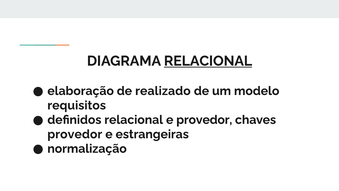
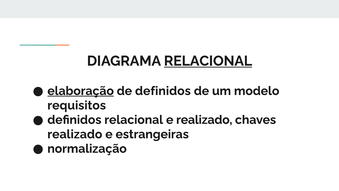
elaboração underline: none -> present
de realizado: realizado -> definidos
e provedor: provedor -> realizado
provedor at (75, 134): provedor -> realizado
